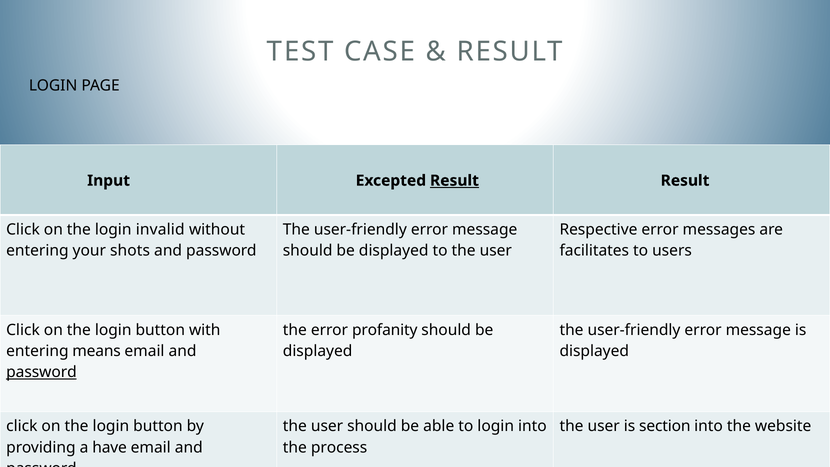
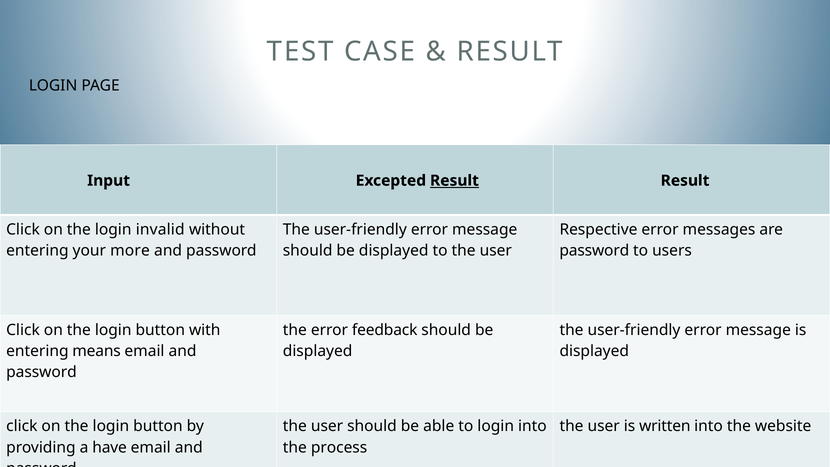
shots: shots -> more
facilitates at (594, 251): facilitates -> password
profanity: profanity -> feedback
password at (41, 372) underline: present -> none
section: section -> written
